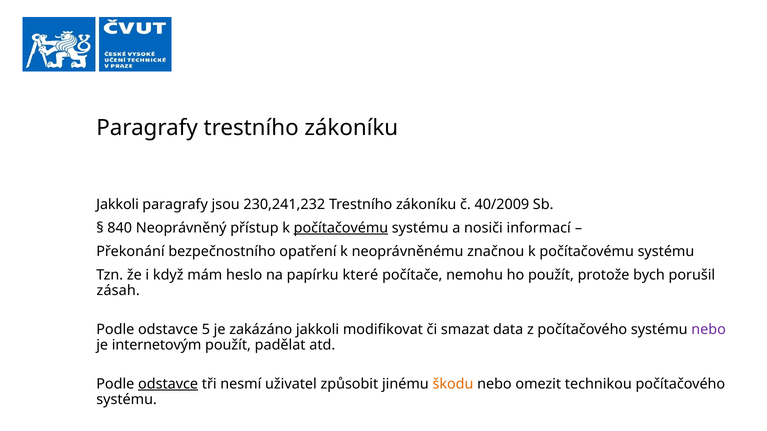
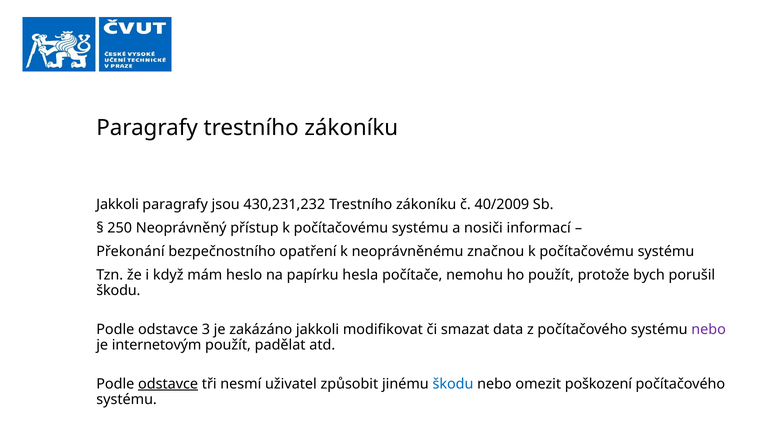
230,241,232: 230,241,232 -> 430,231,232
840: 840 -> 250
počítačovému at (341, 228) underline: present -> none
které: které -> hesla
zásah at (118, 291): zásah -> škodu
5: 5 -> 3
škodu at (453, 384) colour: orange -> blue
technikou: technikou -> poškození
